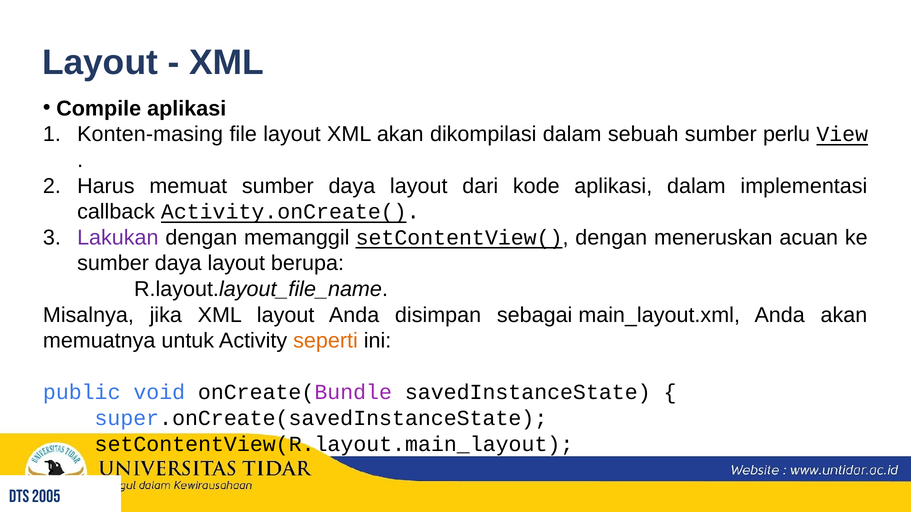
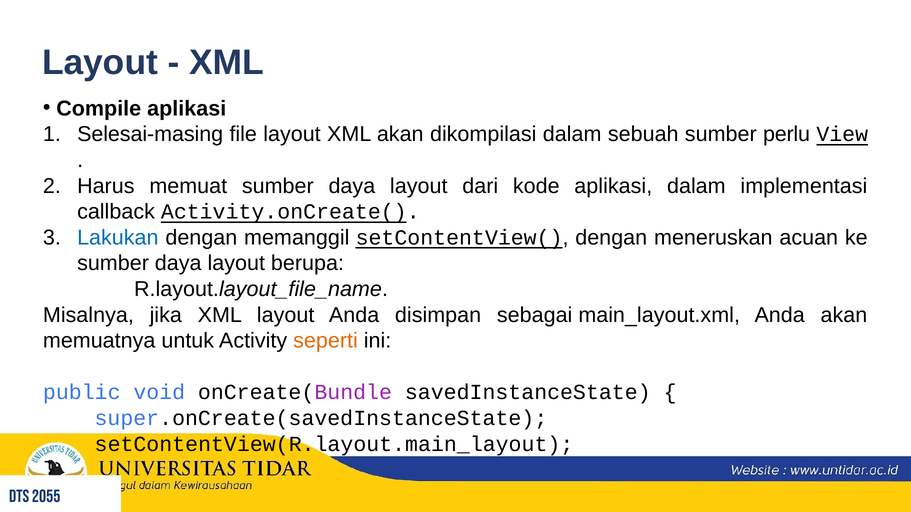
Konten-masing: Konten-masing -> Selesai-masing
Lakukan colour: purple -> blue
2005: 2005 -> 2055
